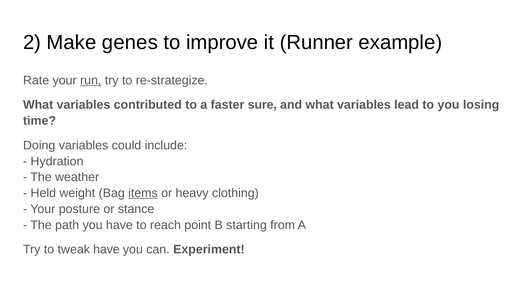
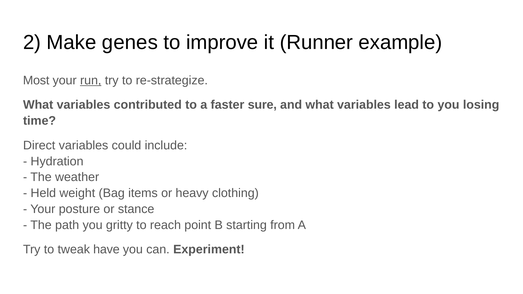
Rate: Rate -> Most
Doing: Doing -> Direct
items underline: present -> none
you have: have -> gritty
